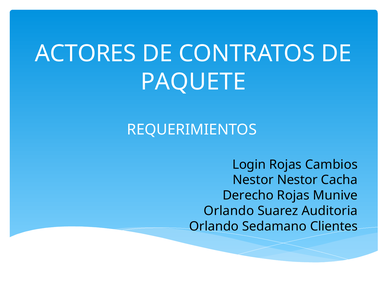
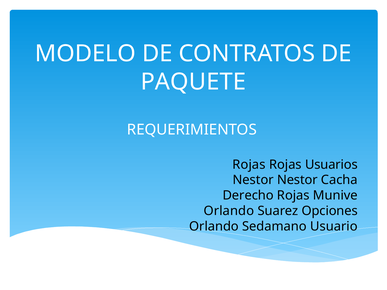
ACTORES: ACTORES -> MODELO
Login at (249, 165): Login -> Rojas
Cambios: Cambios -> Usuarios
Auditoria: Auditoria -> Opciones
Clientes: Clientes -> Usuario
